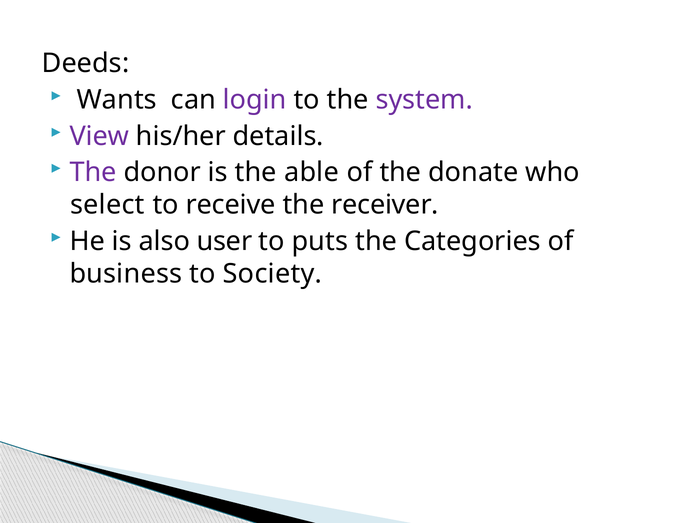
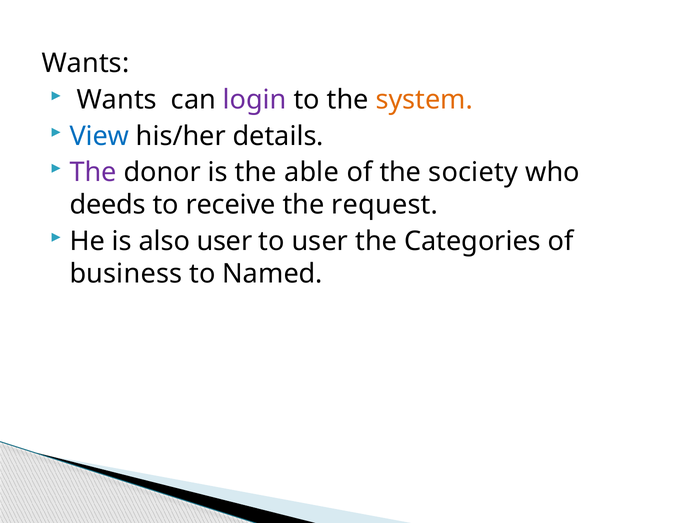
Deeds at (86, 63): Deeds -> Wants
system colour: purple -> orange
View colour: purple -> blue
donate: donate -> society
select: select -> deeds
receiver: receiver -> request
to puts: puts -> user
Society: Society -> Named
